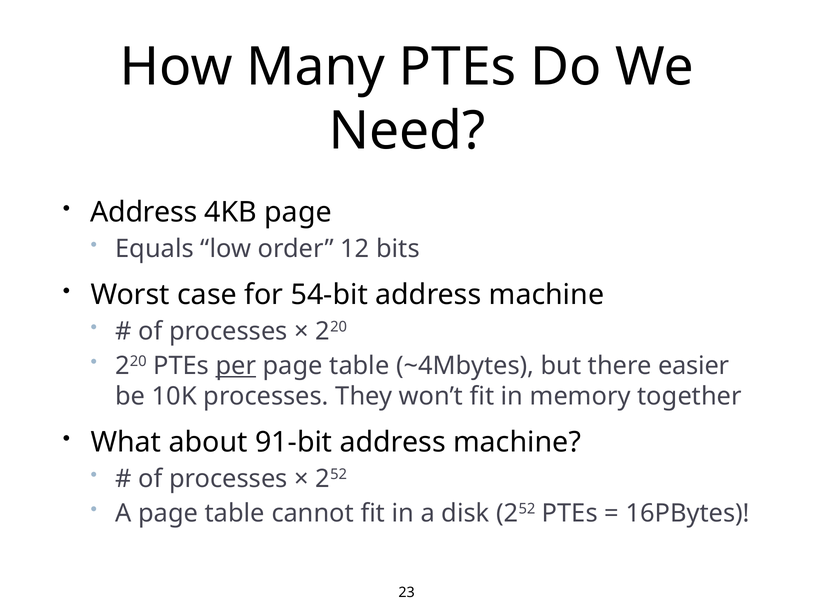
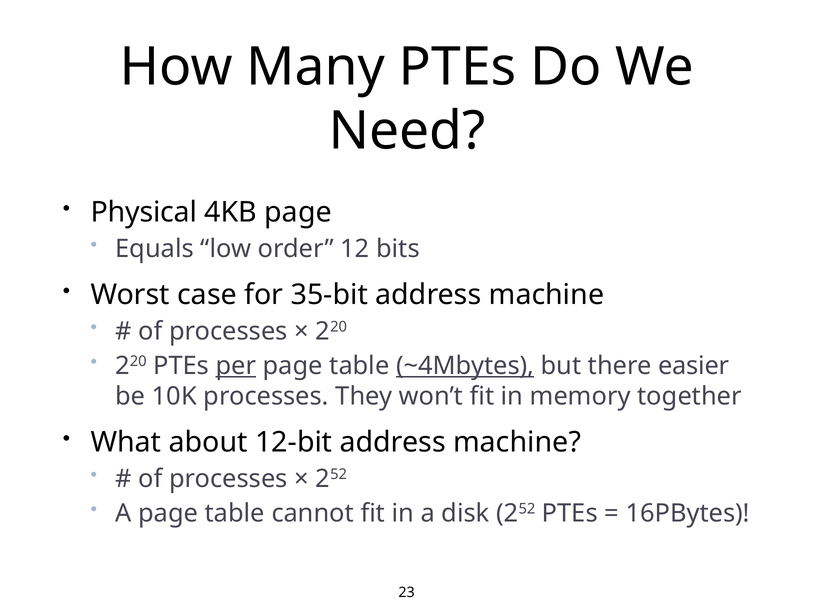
Address at (144, 212): Address -> Physical
54-bit: 54-bit -> 35-bit
~4Mbytes underline: none -> present
91-bit: 91-bit -> 12-bit
